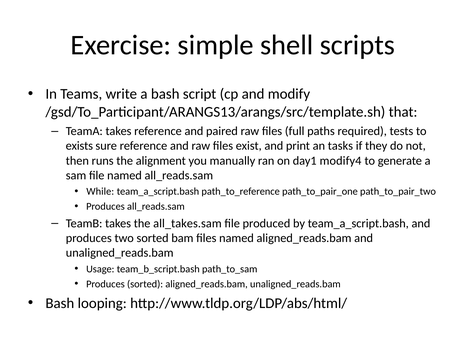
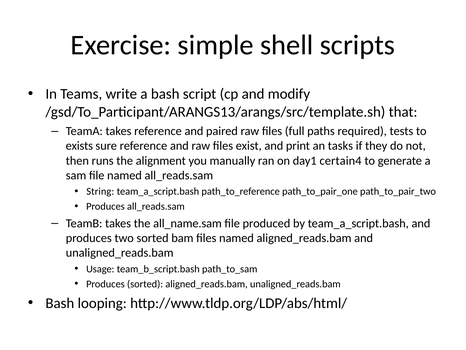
modify4: modify4 -> certain4
While: While -> String
all_takes.sam: all_takes.sam -> all_name.sam
